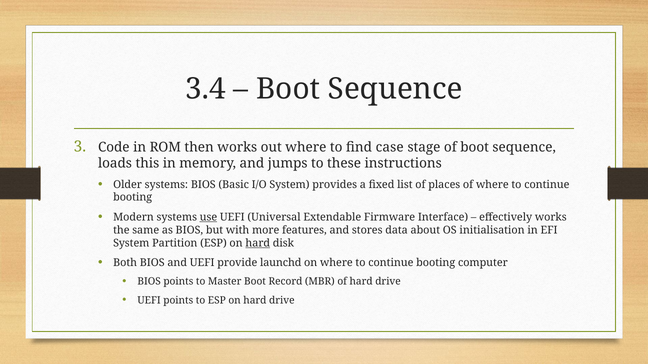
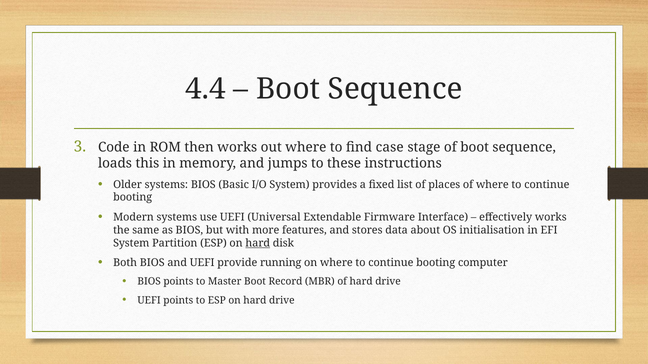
3.4: 3.4 -> 4.4
use underline: present -> none
launchd: launchd -> running
